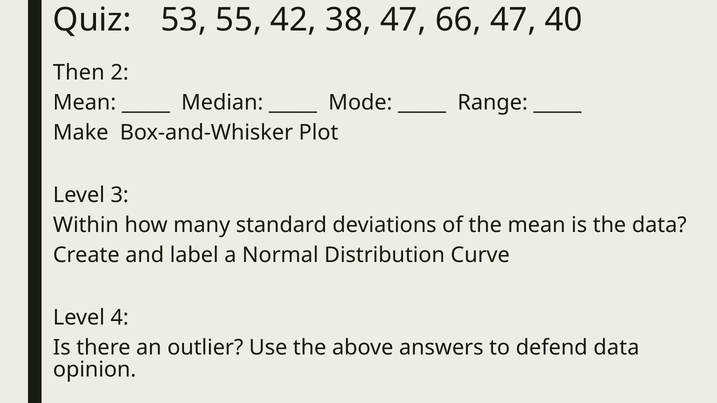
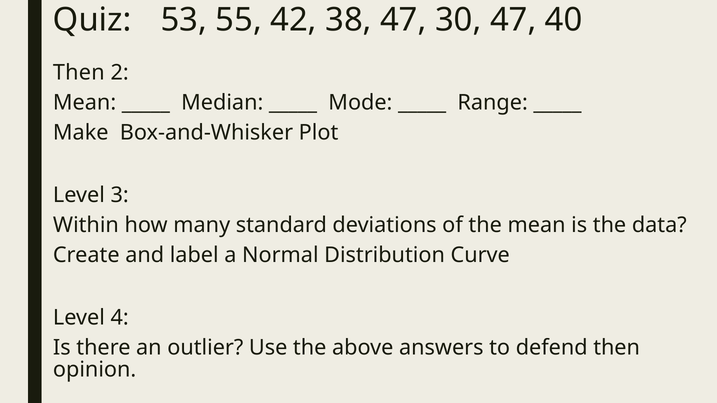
66: 66 -> 30
defend data: data -> then
